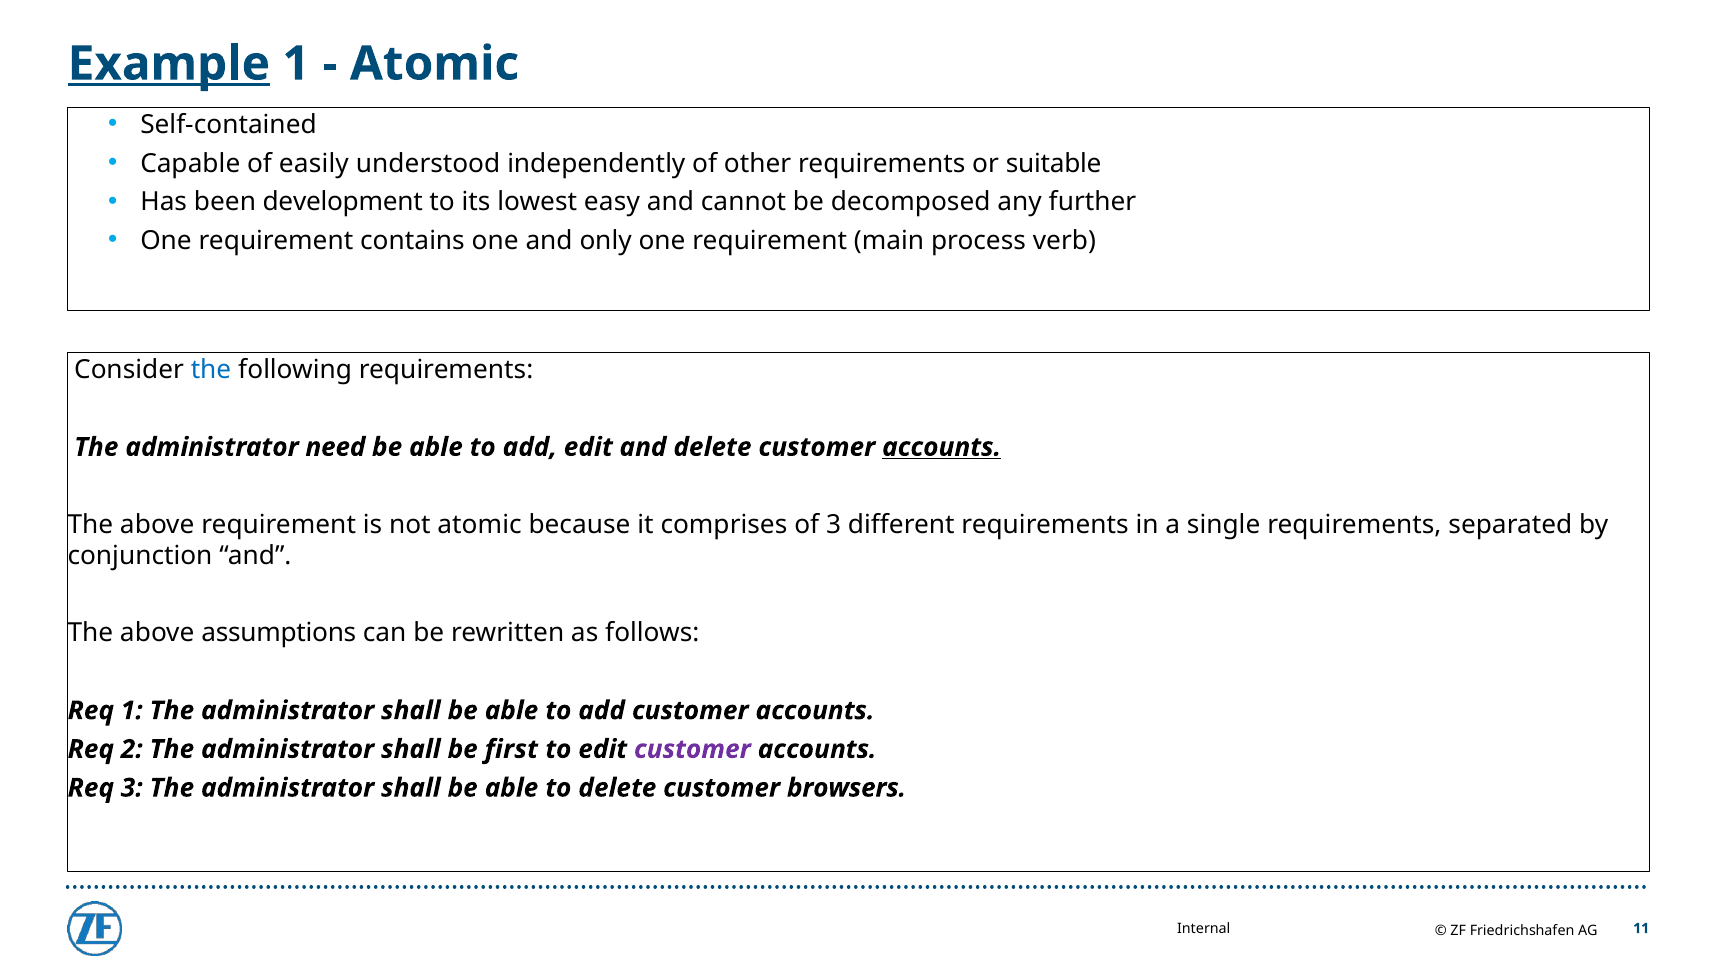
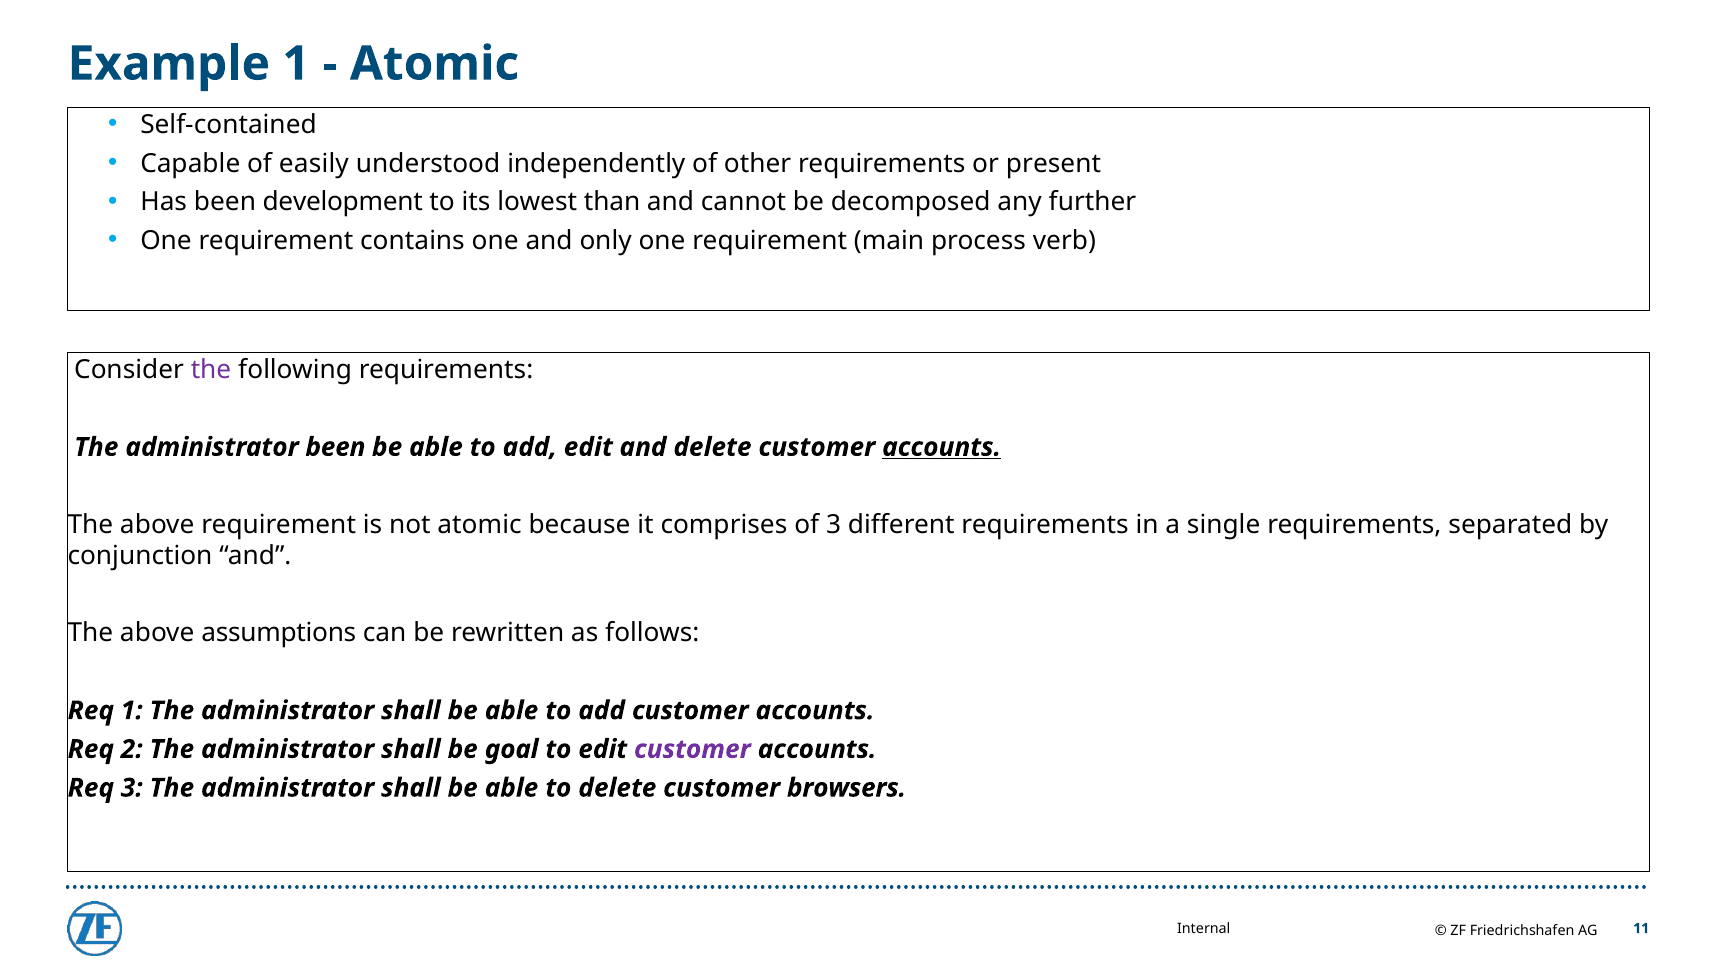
Example underline: present -> none
suitable: suitable -> present
easy: easy -> than
the at (211, 370) colour: blue -> purple
administrator need: need -> been
first: first -> goal
